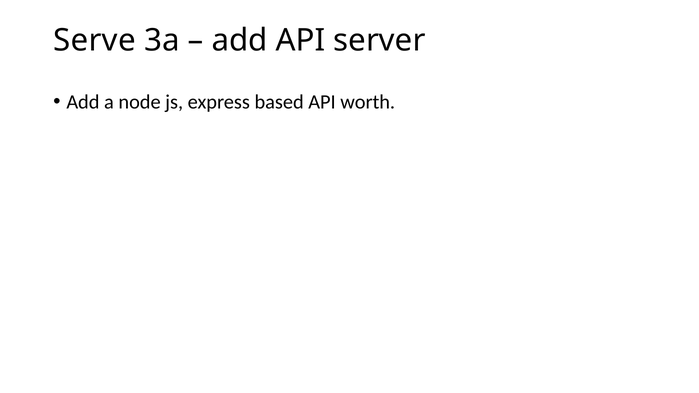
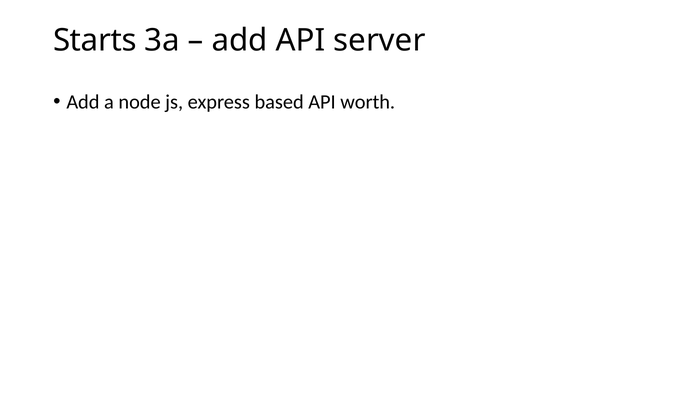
Serve: Serve -> Starts
